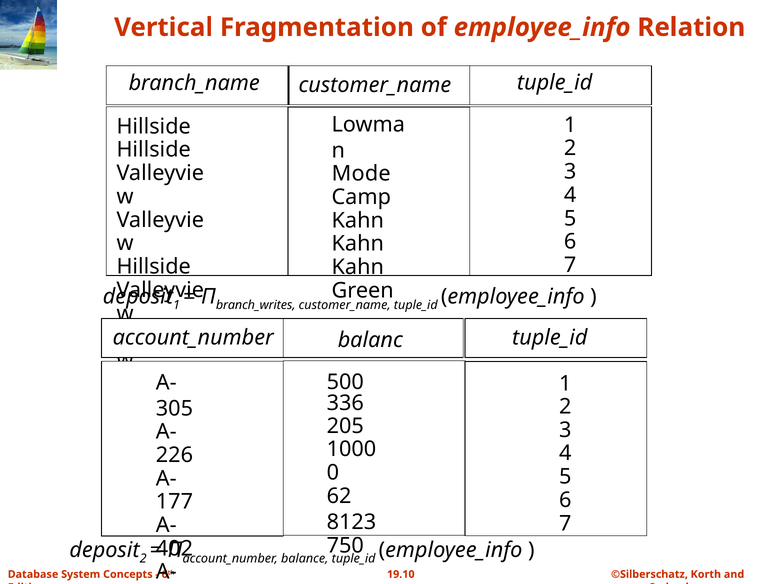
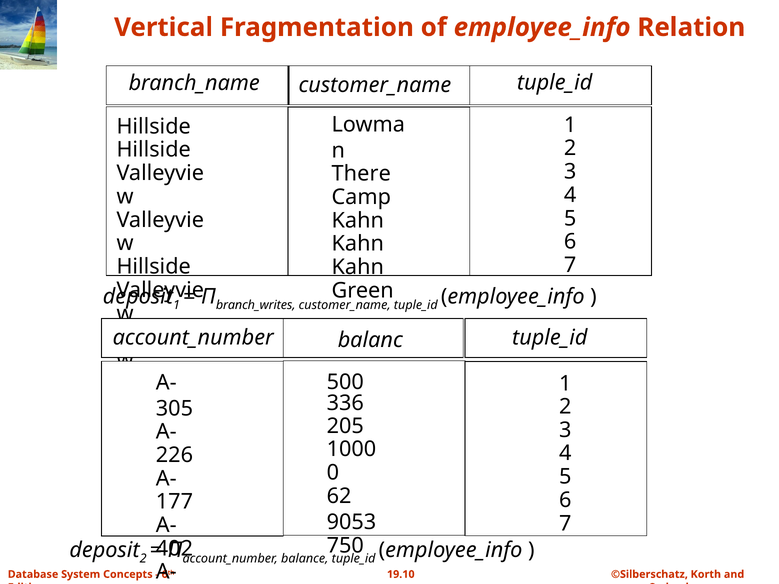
Mode: Mode -> There
8123: 8123 -> 9053
